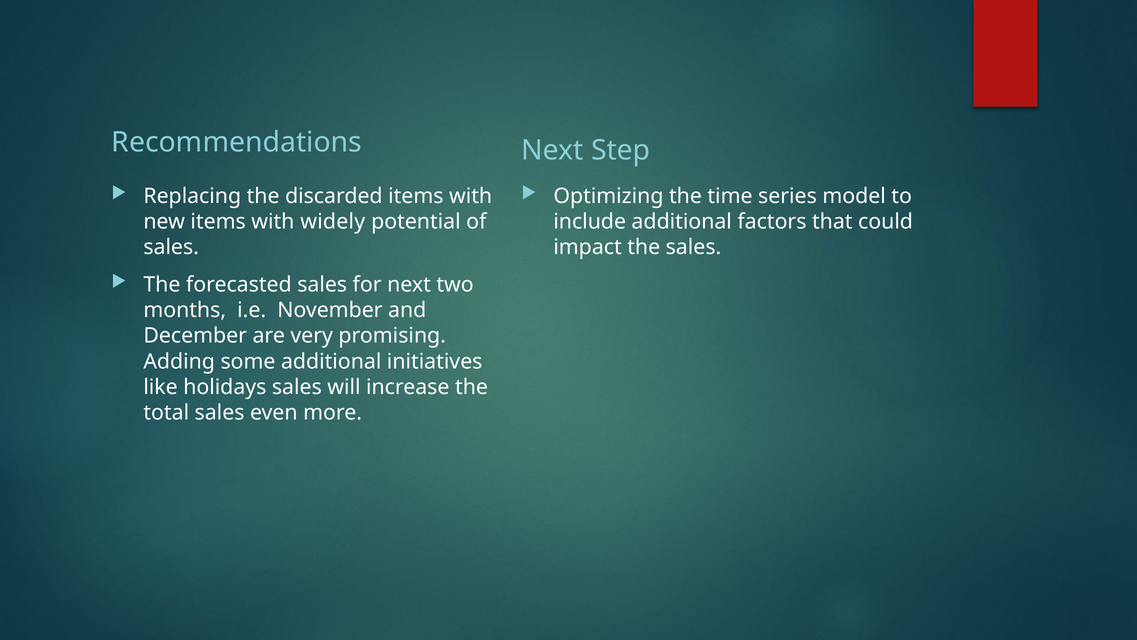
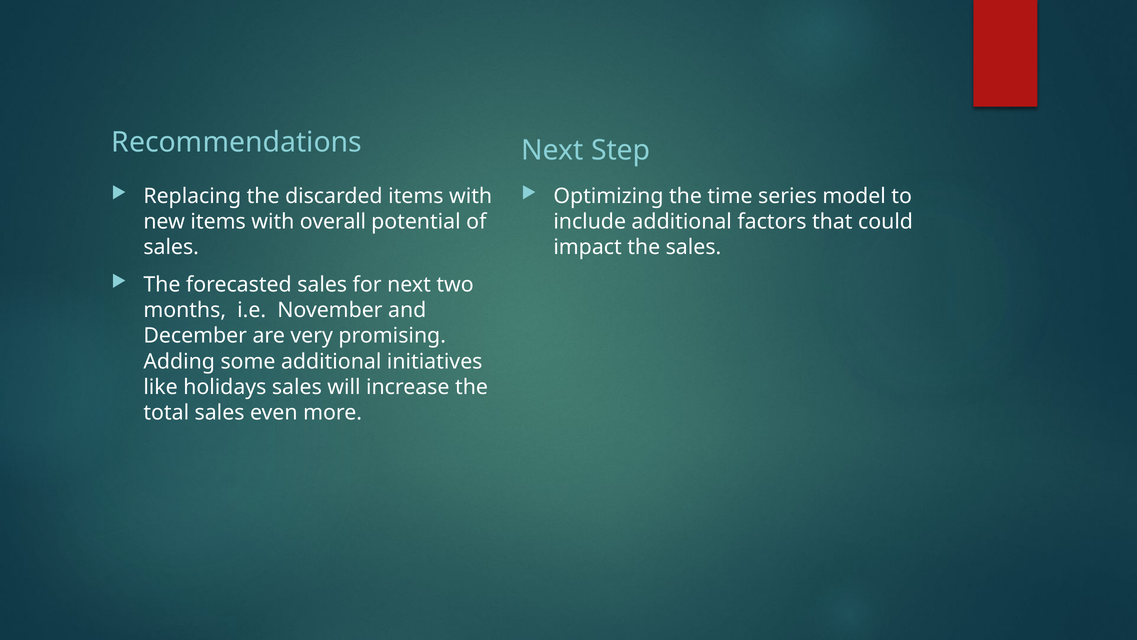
widely: widely -> overall
